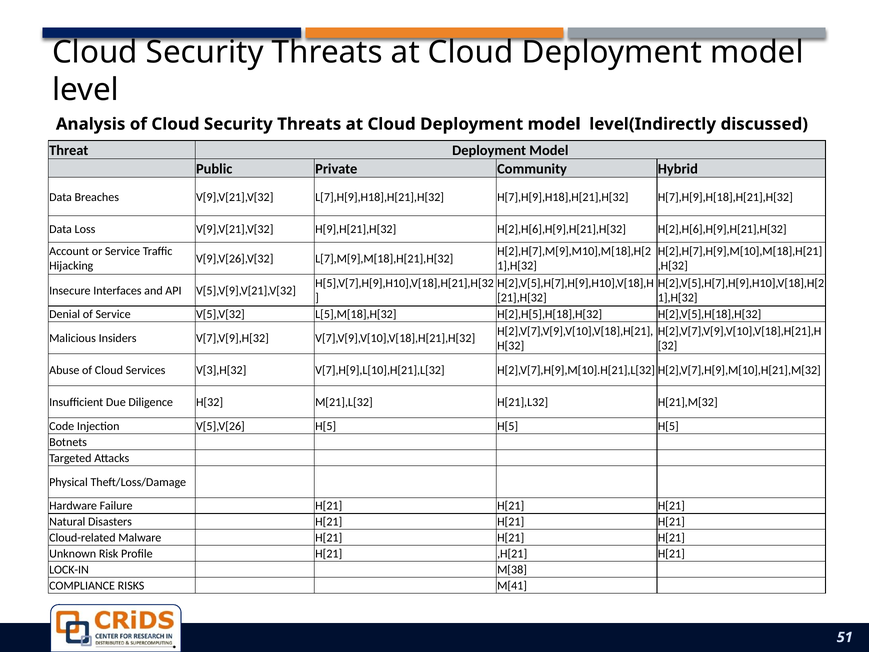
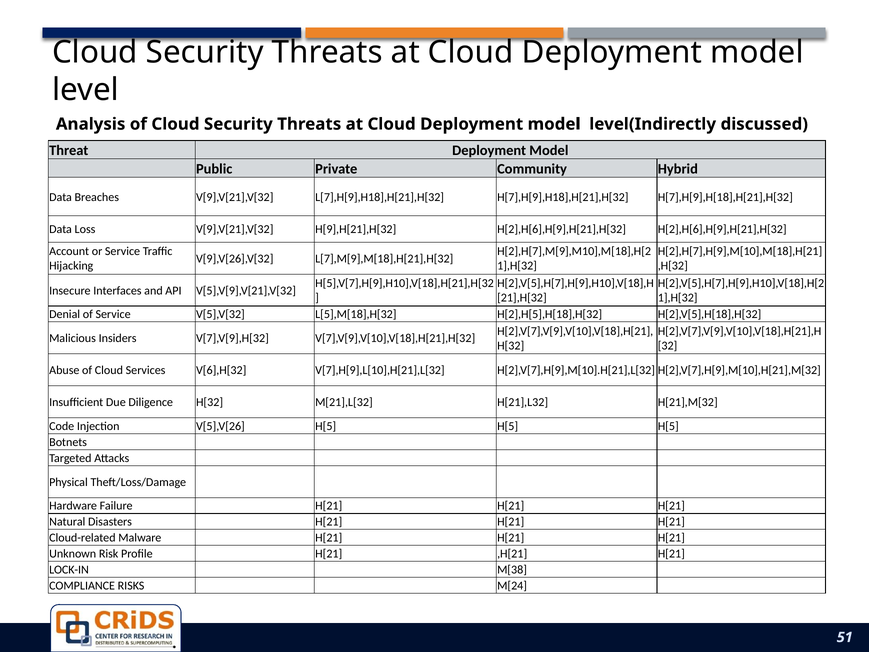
V[3],H[32: V[3],H[32 -> V[6],H[32
M[41: M[41 -> M[24
